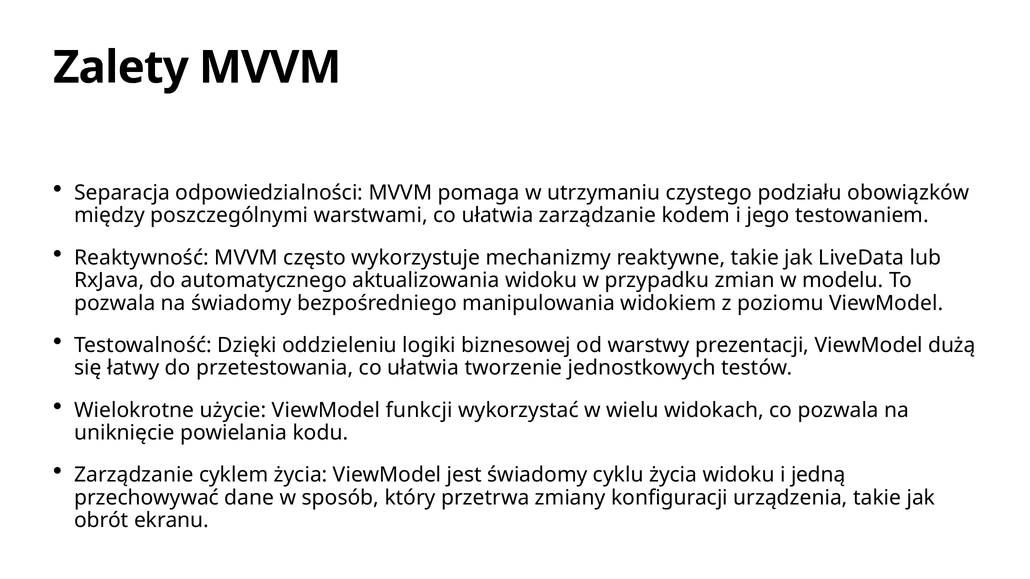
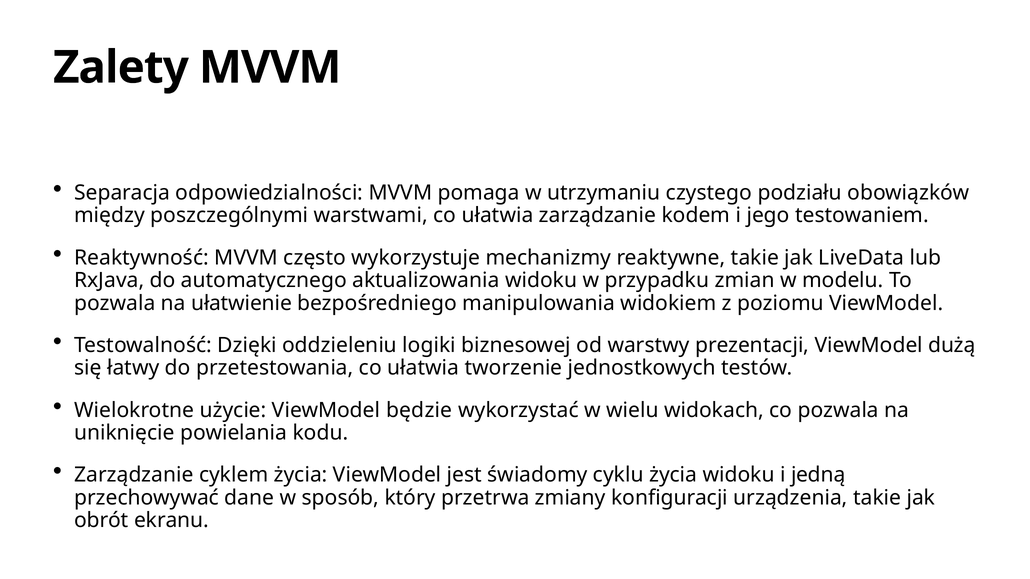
na świadomy: świadomy -> ułatwienie
funkcji: funkcji -> będzie
